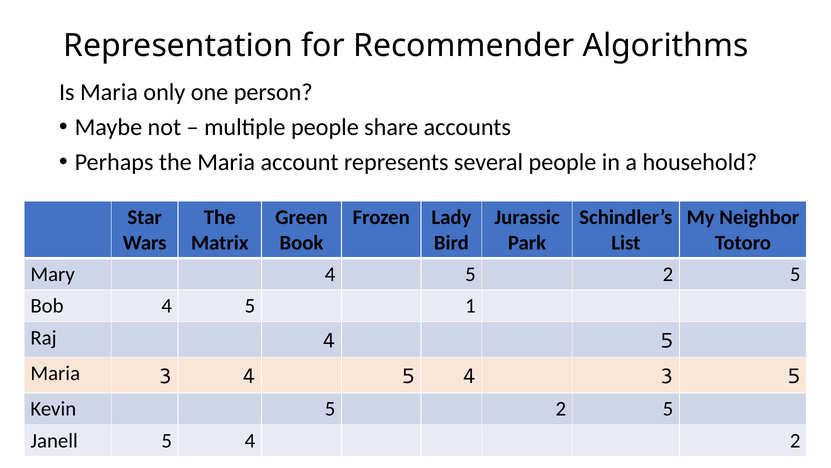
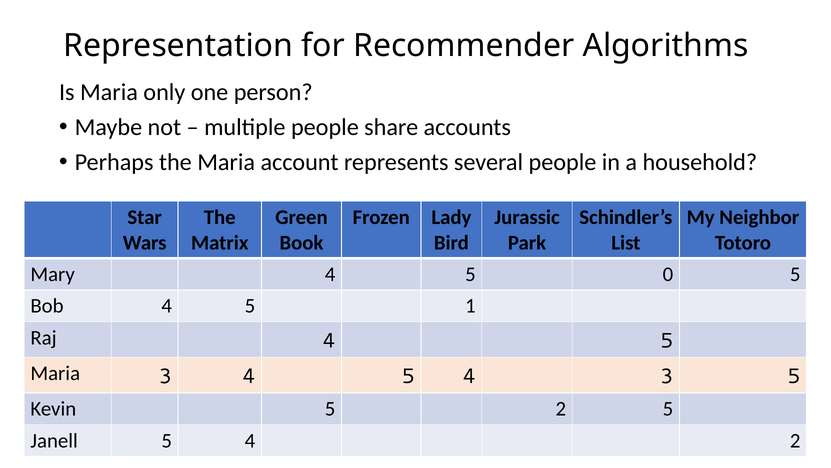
4 5 2: 2 -> 0
